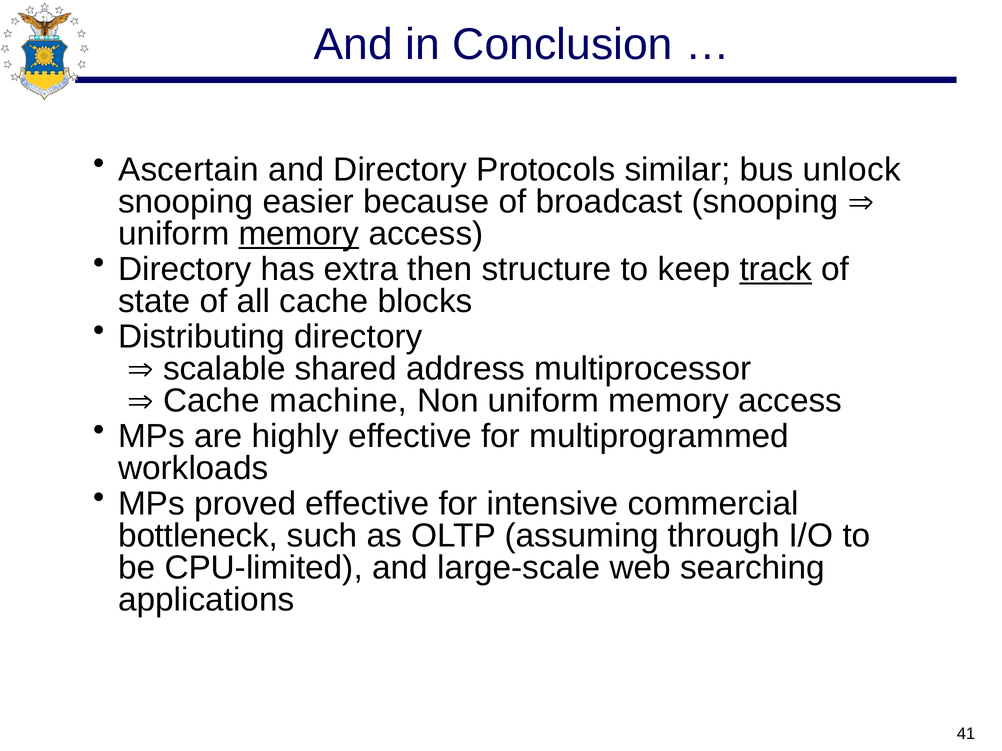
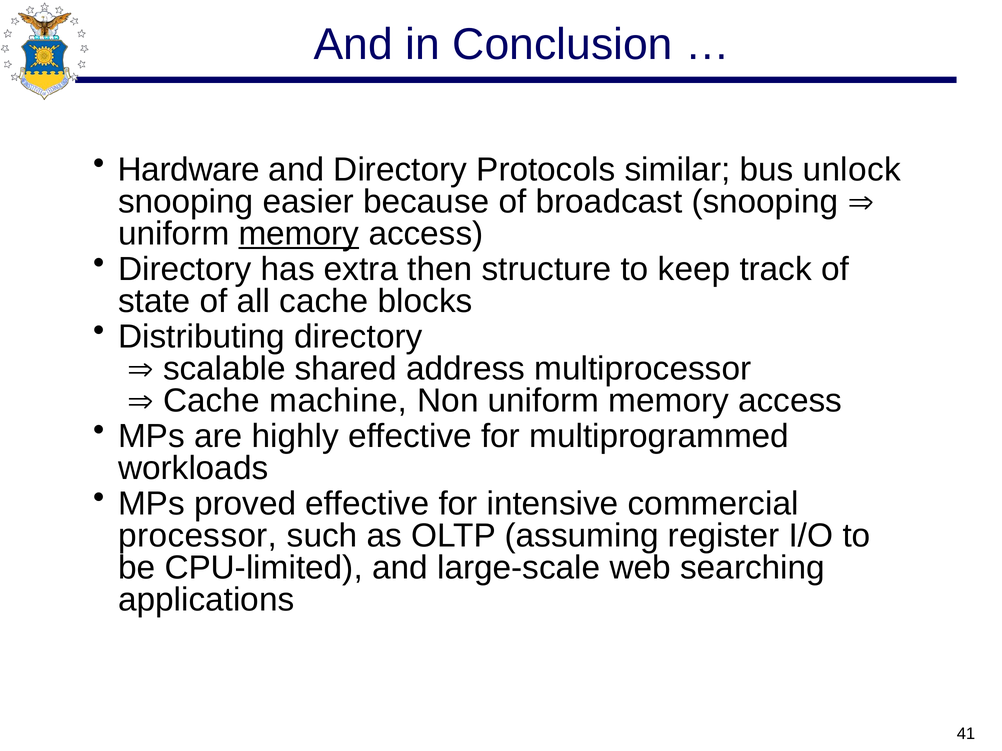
Ascertain: Ascertain -> Hardware
track underline: present -> none
bottleneck: bottleneck -> processor
through: through -> register
